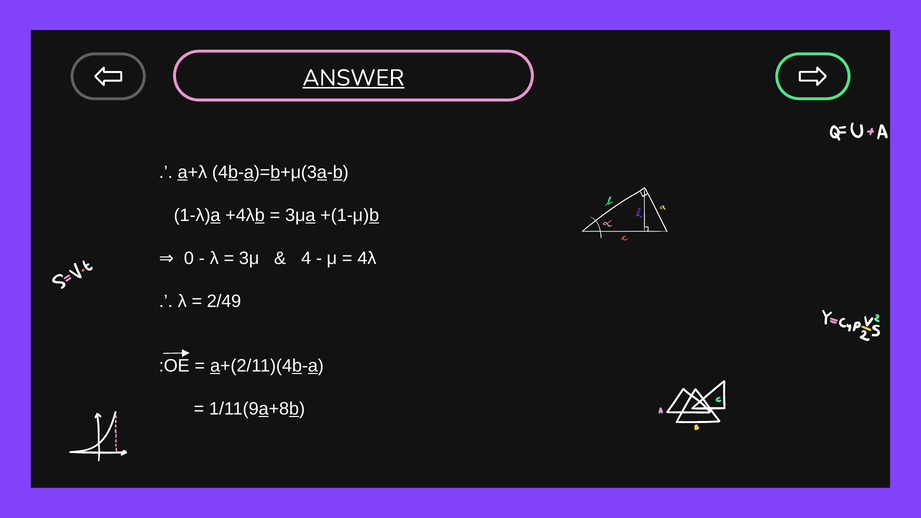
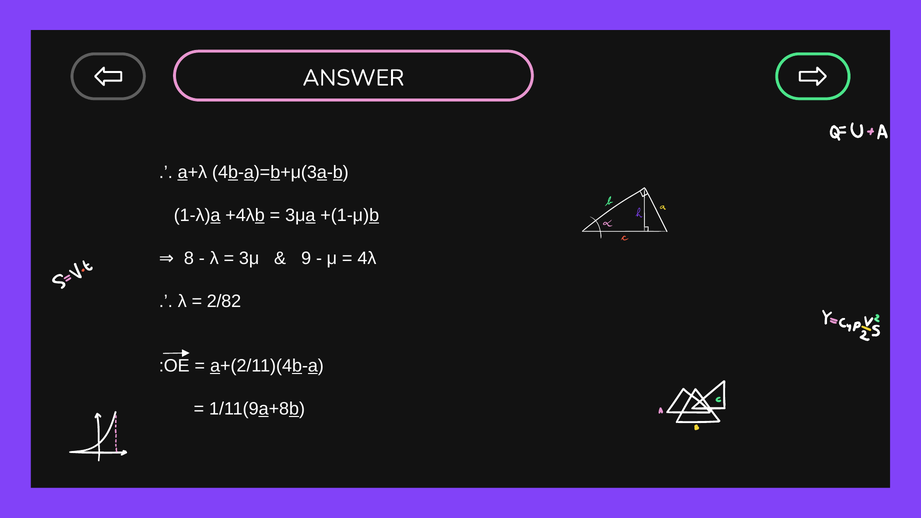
ANSWER underline: present -> none
0: 0 -> 8
4: 4 -> 9
2/49: 2/49 -> 2/82
